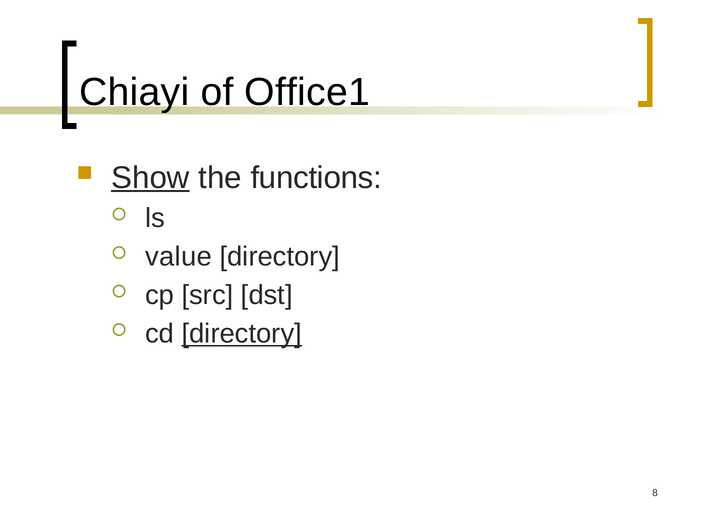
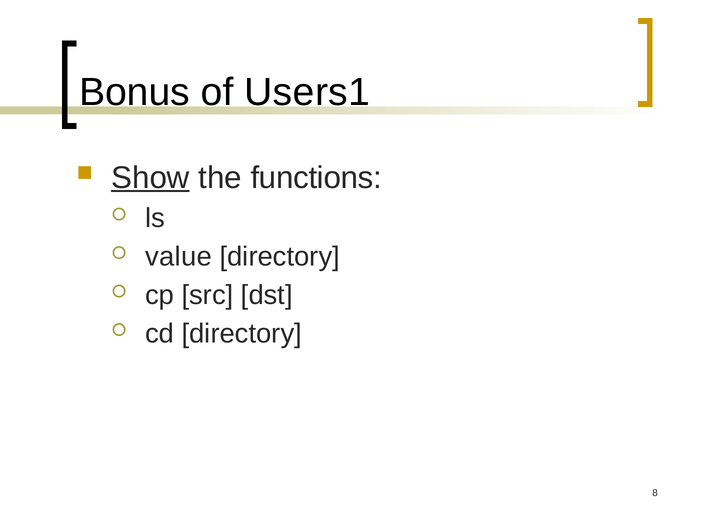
Chiayi: Chiayi -> Bonus
Office1: Office1 -> Users1
directory at (242, 333) underline: present -> none
